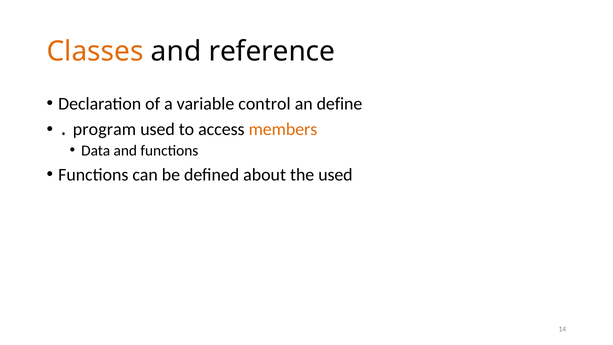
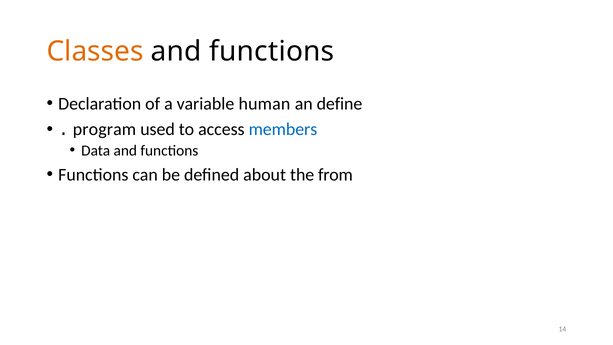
reference at (272, 51): reference -> functions
control: control -> human
members colour: orange -> blue
the used: used -> from
